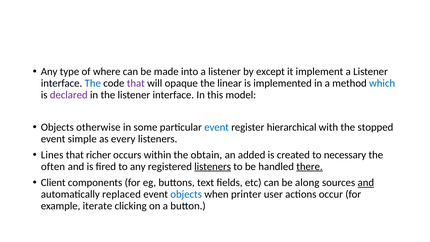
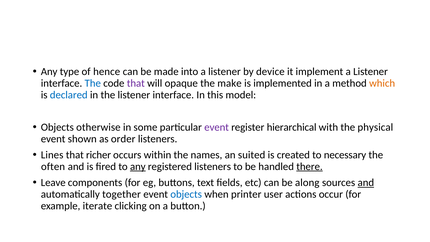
where: where -> hence
except: except -> device
linear: linear -> make
which colour: blue -> orange
declared colour: purple -> blue
event at (217, 127) colour: blue -> purple
stopped: stopped -> physical
simple: simple -> shown
every: every -> order
obtain: obtain -> names
added: added -> suited
any at (138, 166) underline: none -> present
listeners at (213, 166) underline: present -> none
Client: Client -> Leave
replaced: replaced -> together
